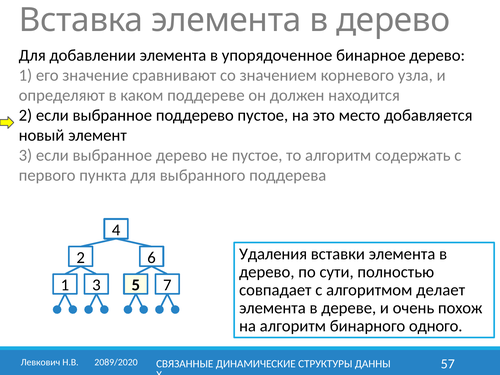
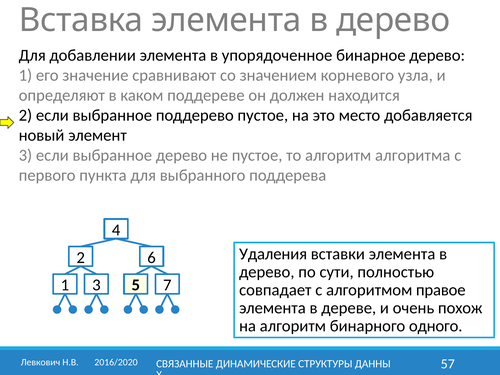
содержать: содержать -> алгоритма
делает: делает -> правое
2089/2020: 2089/2020 -> 2016/2020
